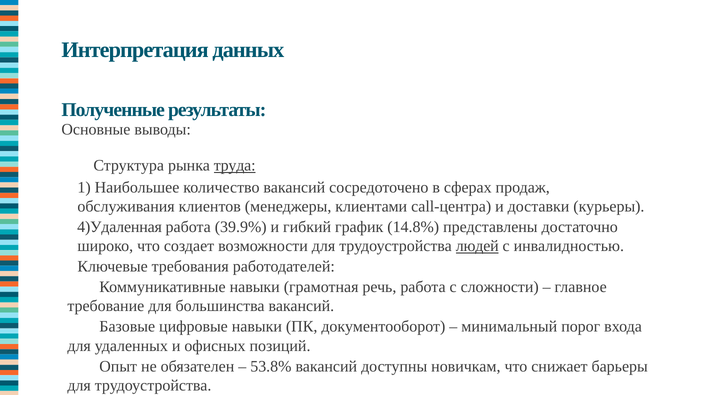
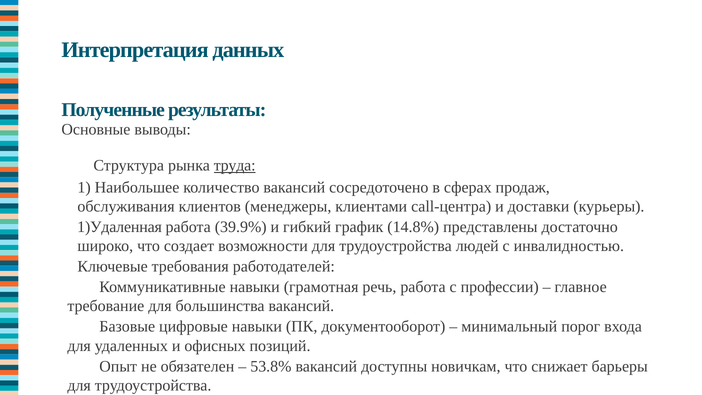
4)Удаленная: 4)Удаленная -> 1)Удаленная
людей underline: present -> none
сложности: сложности -> профессии
